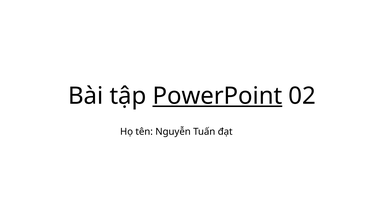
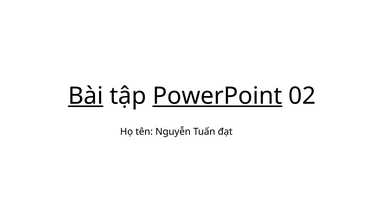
Bài underline: none -> present
